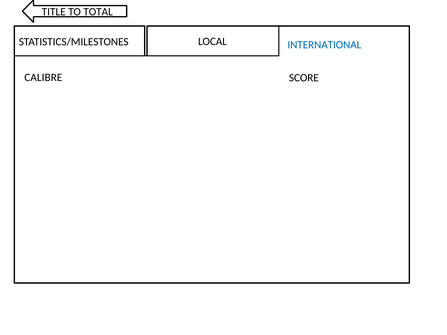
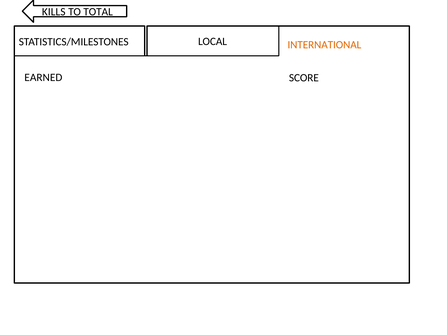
TITLE: TITLE -> KILLS
INTERNATIONAL colour: blue -> orange
CALIBRE: CALIBRE -> EARNED
